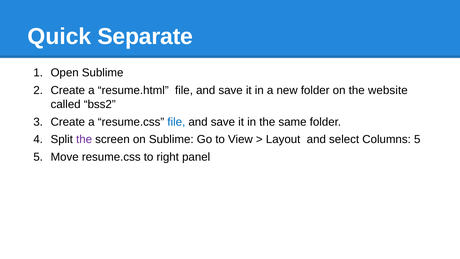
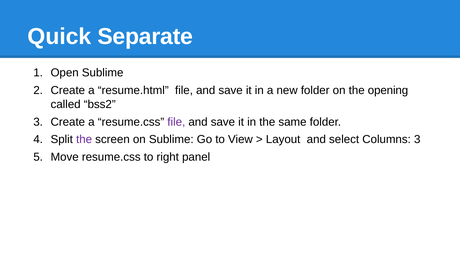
website: website -> opening
file at (176, 122) colour: blue -> purple
Columns 5: 5 -> 3
